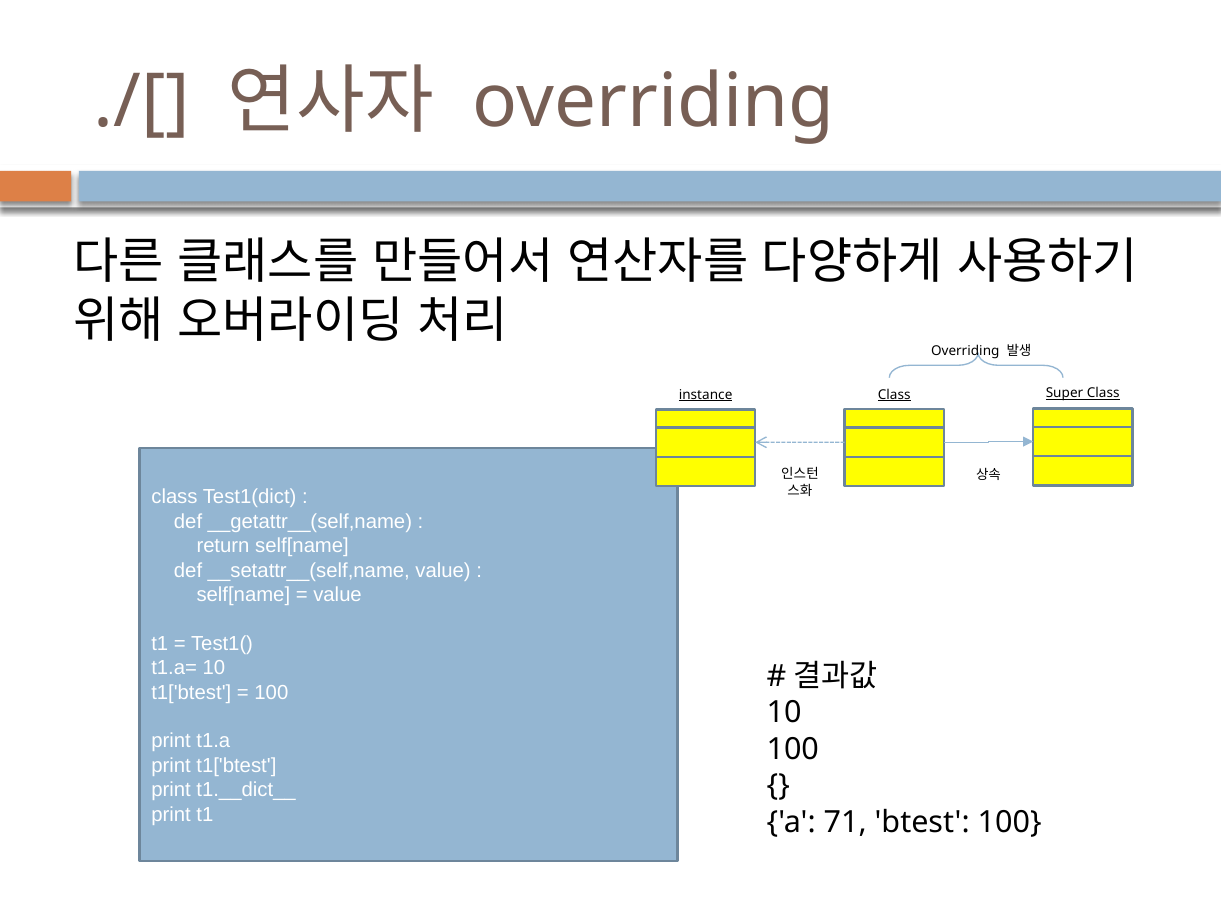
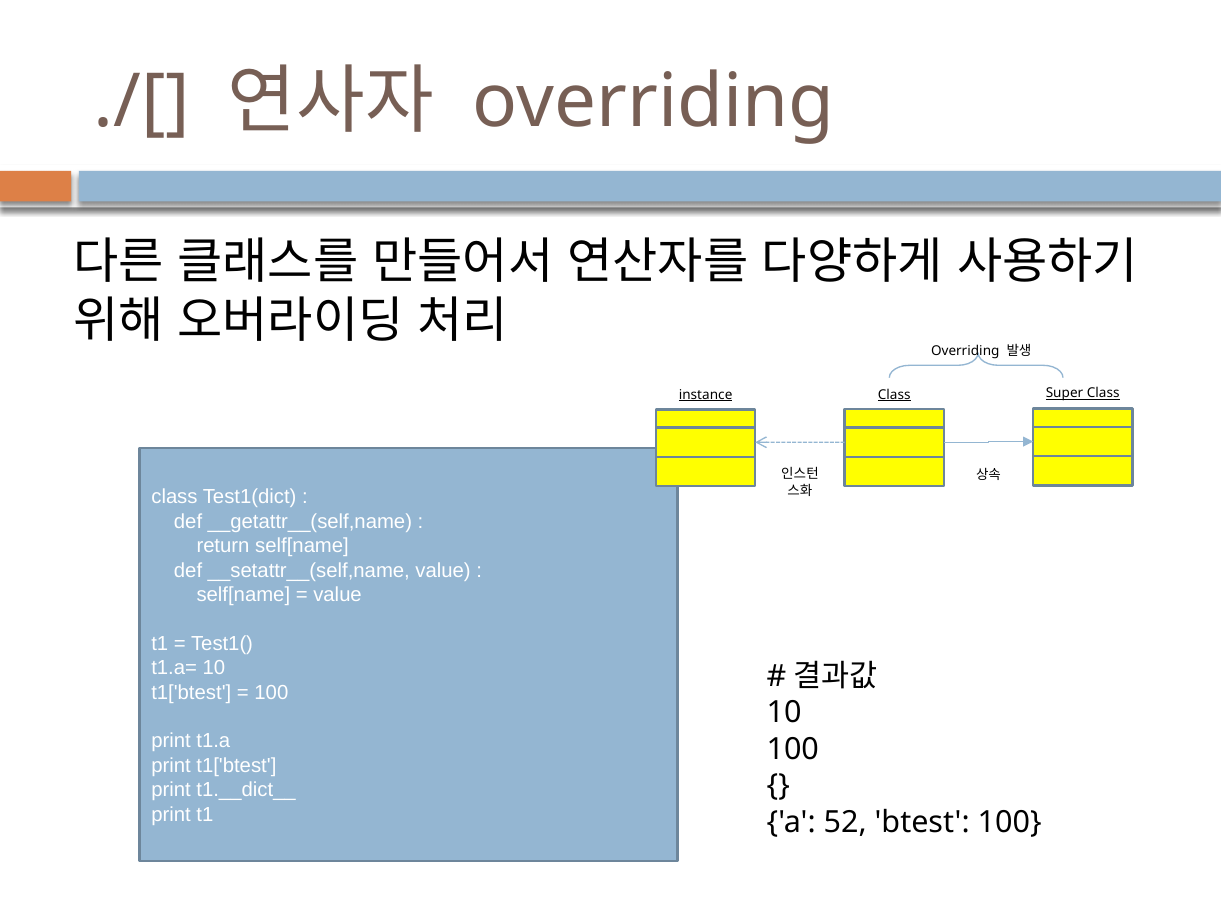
71: 71 -> 52
